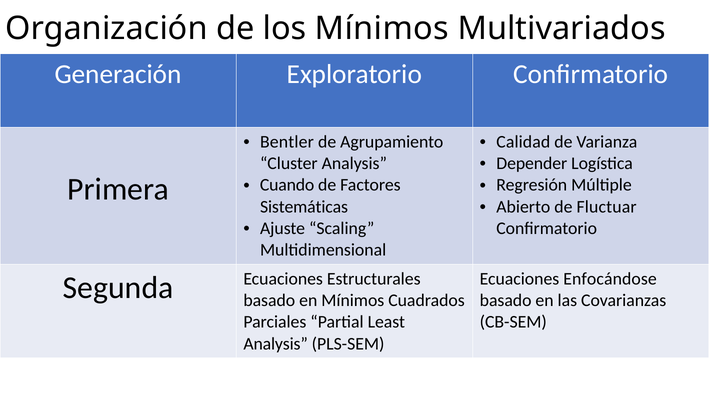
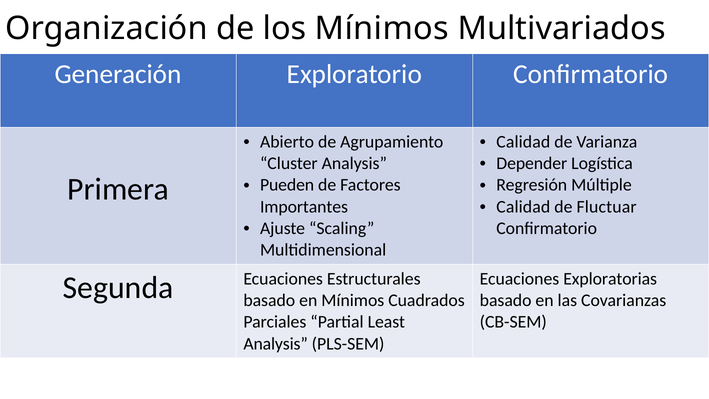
Bentler: Bentler -> Abierto
Cuando: Cuando -> Pueden
Abierto at (523, 207): Abierto -> Calidad
Sistemáticas: Sistemáticas -> Importantes
Enfocándose: Enfocándose -> Exploratorias
